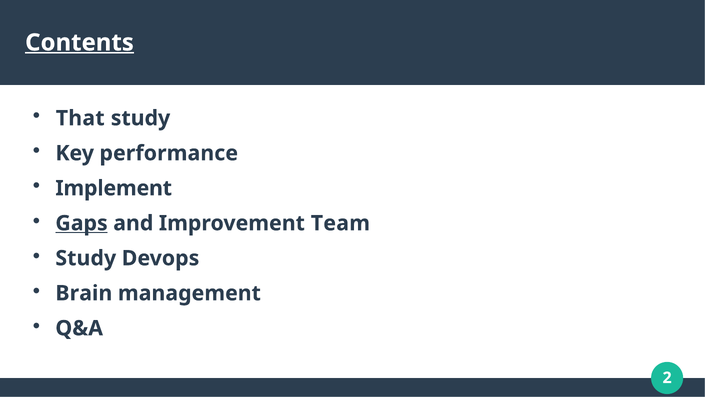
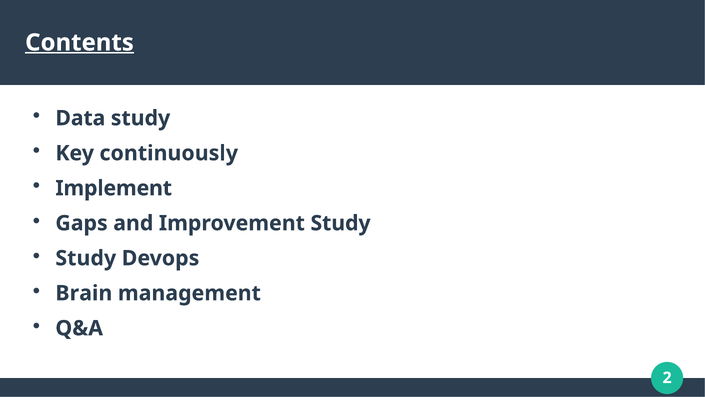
That: That -> Data
performance: performance -> continuously
Gaps underline: present -> none
Improvement Team: Team -> Study
